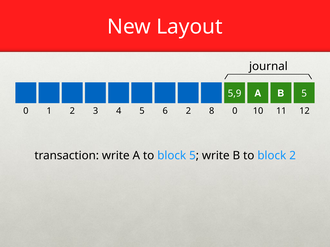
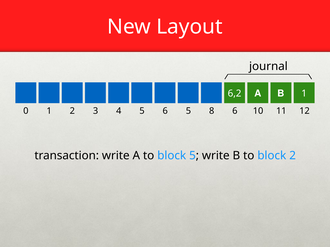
5,9: 5,9 -> 6,2
B 5: 5 -> 1
4 2: 2 -> 5
8 0: 0 -> 6
